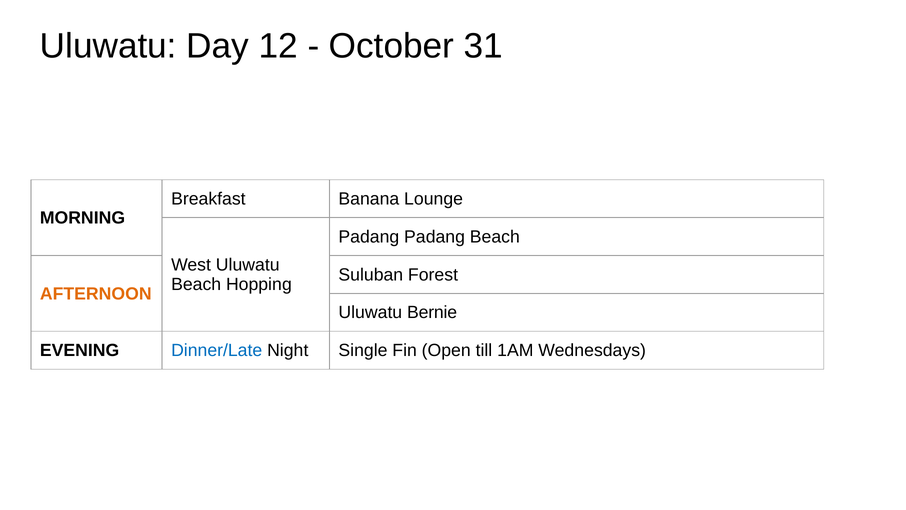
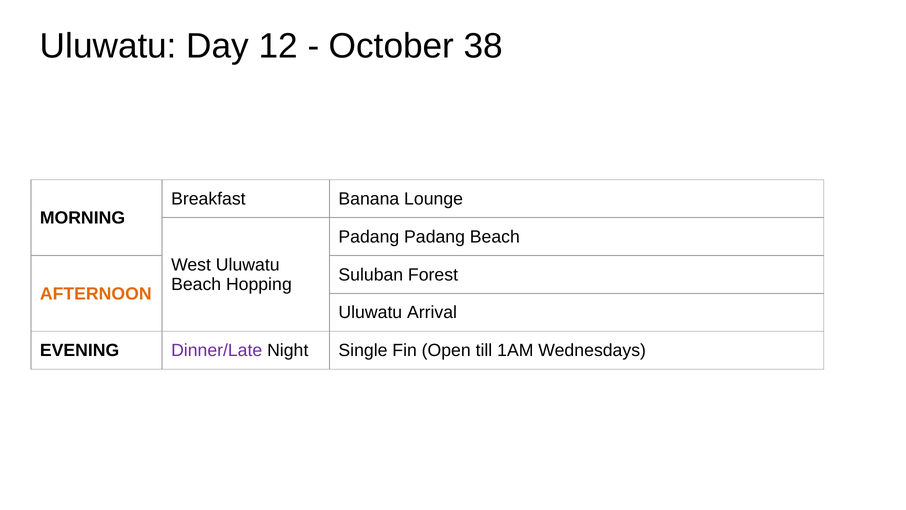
31: 31 -> 38
Bernie: Bernie -> Arrival
Dinner/Late colour: blue -> purple
